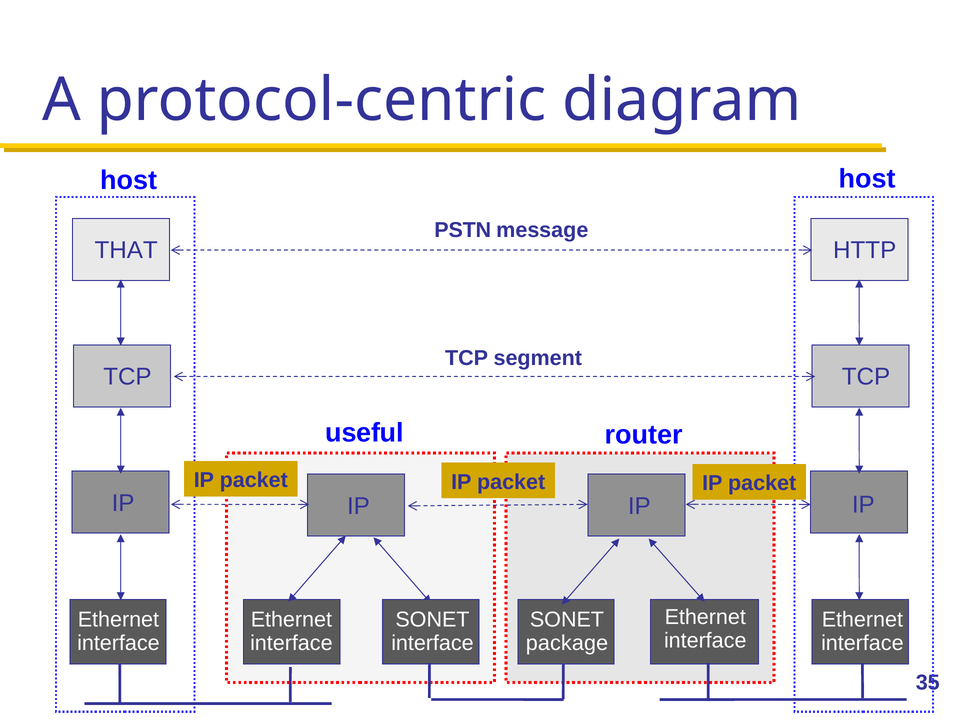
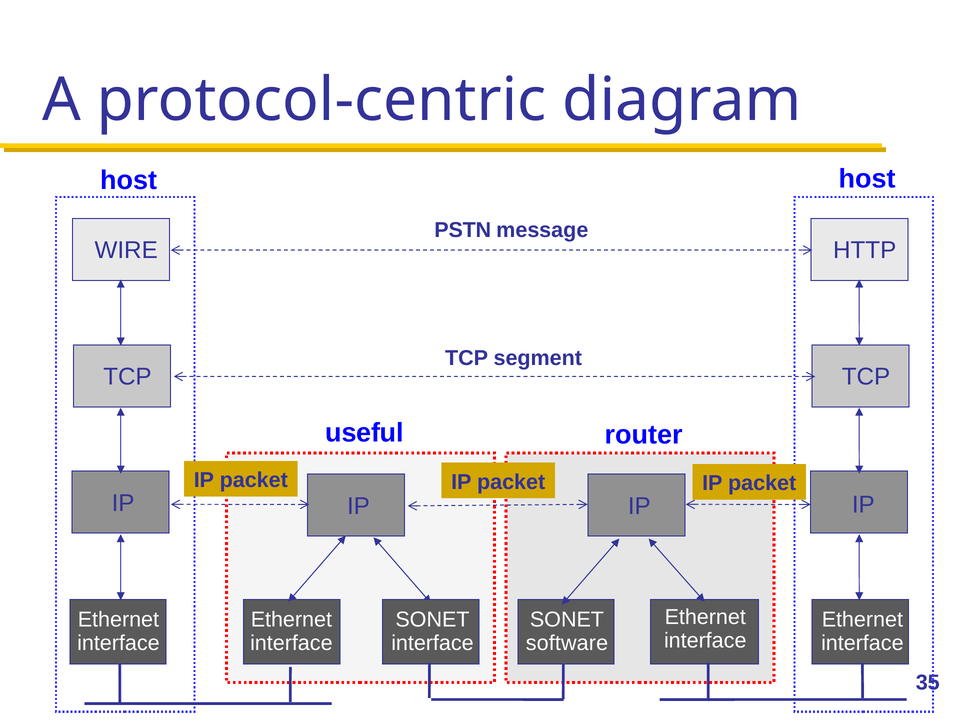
THAT: THAT -> WIRE
package: package -> software
